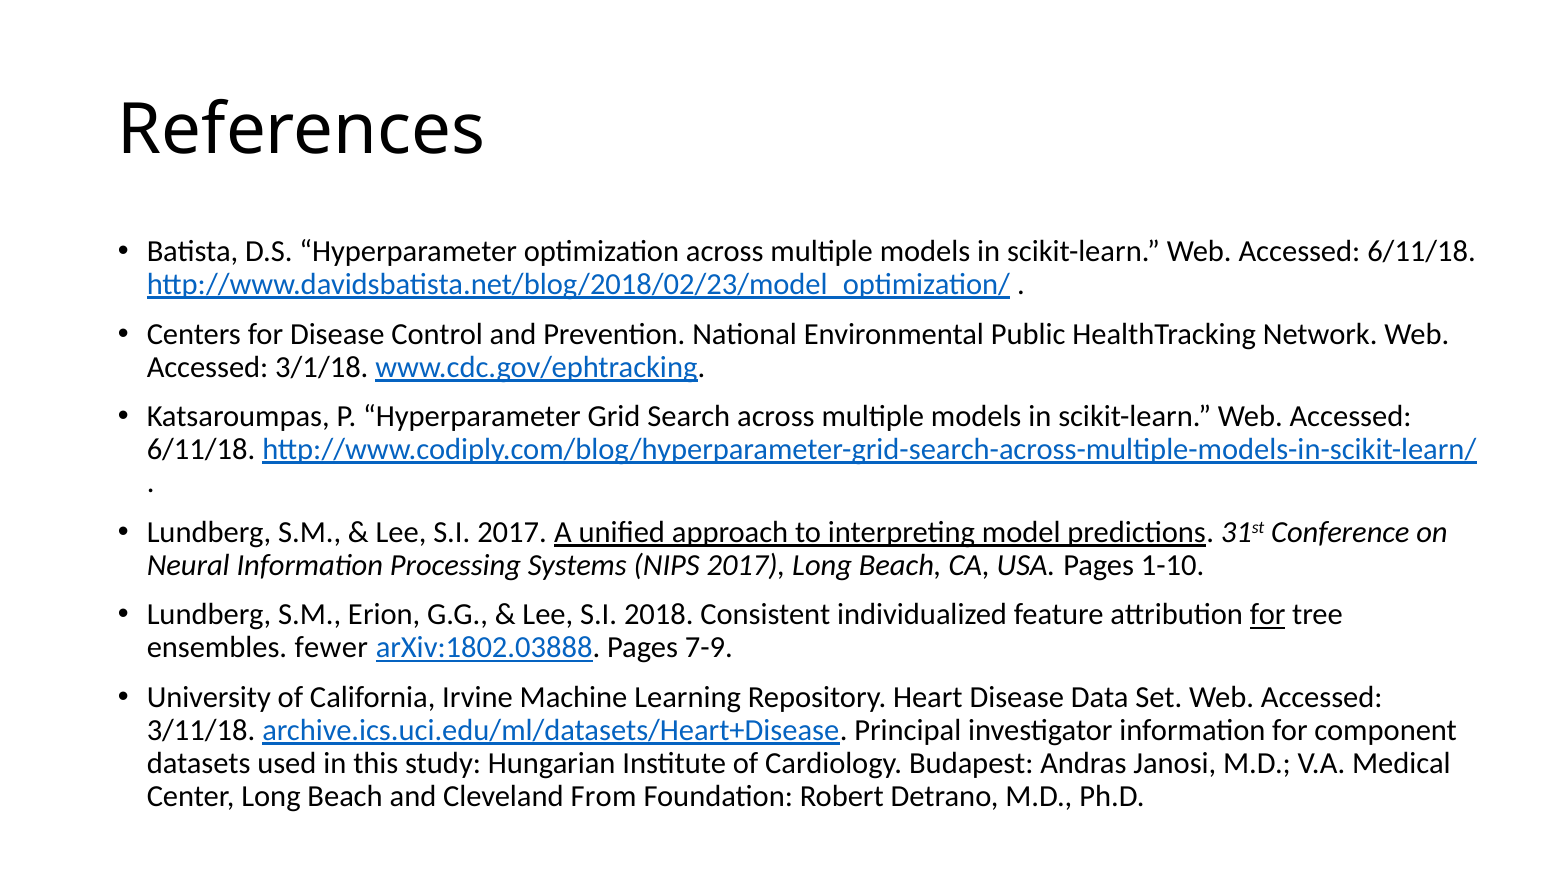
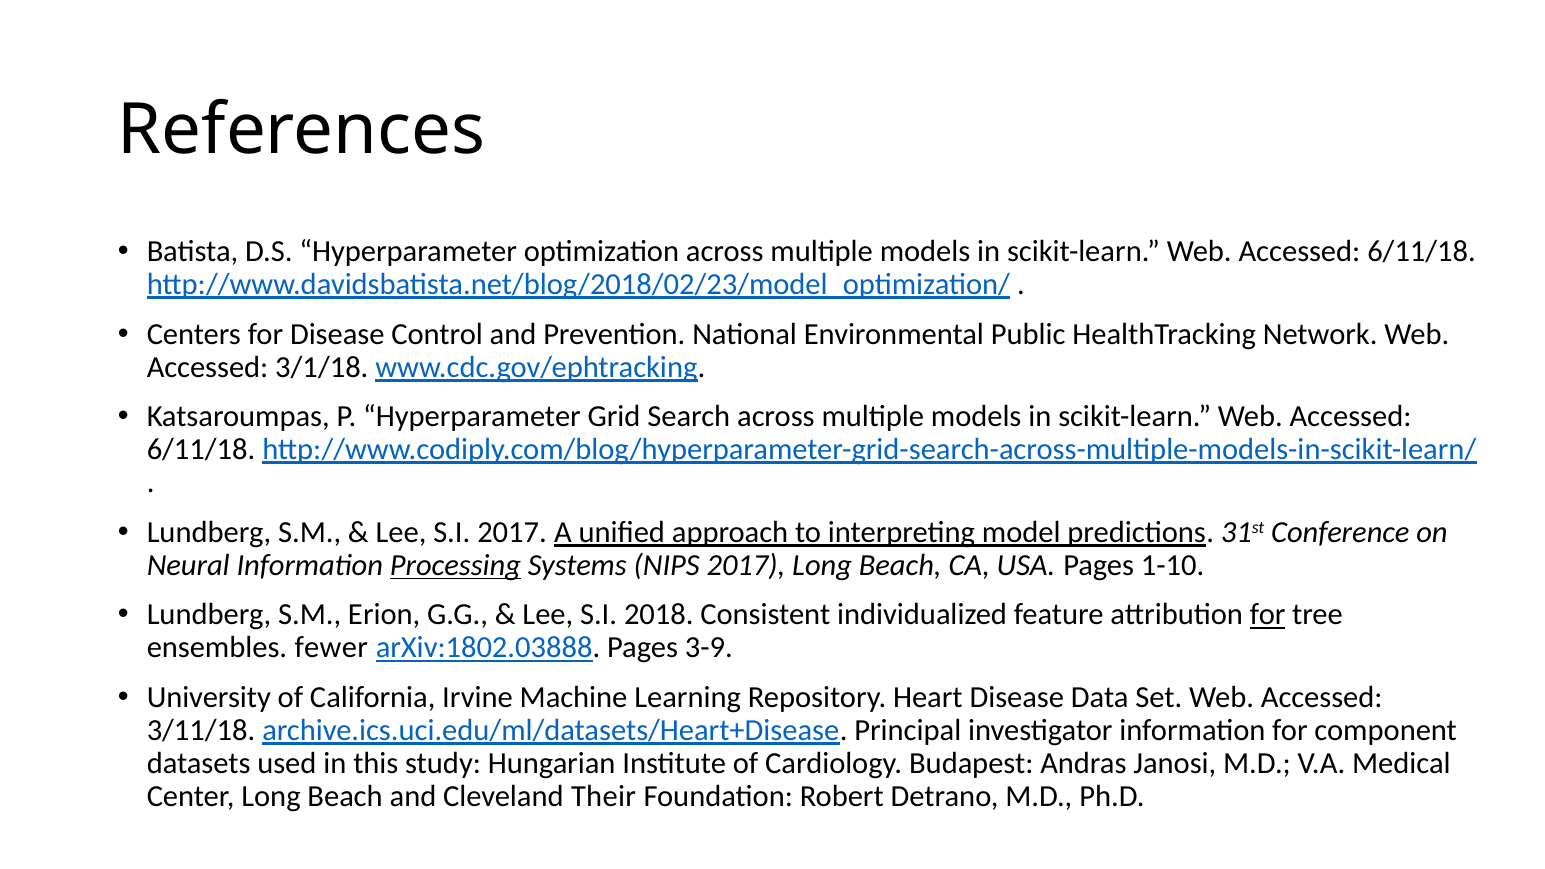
Processing underline: none -> present
7-9: 7-9 -> 3-9
From: From -> Their
